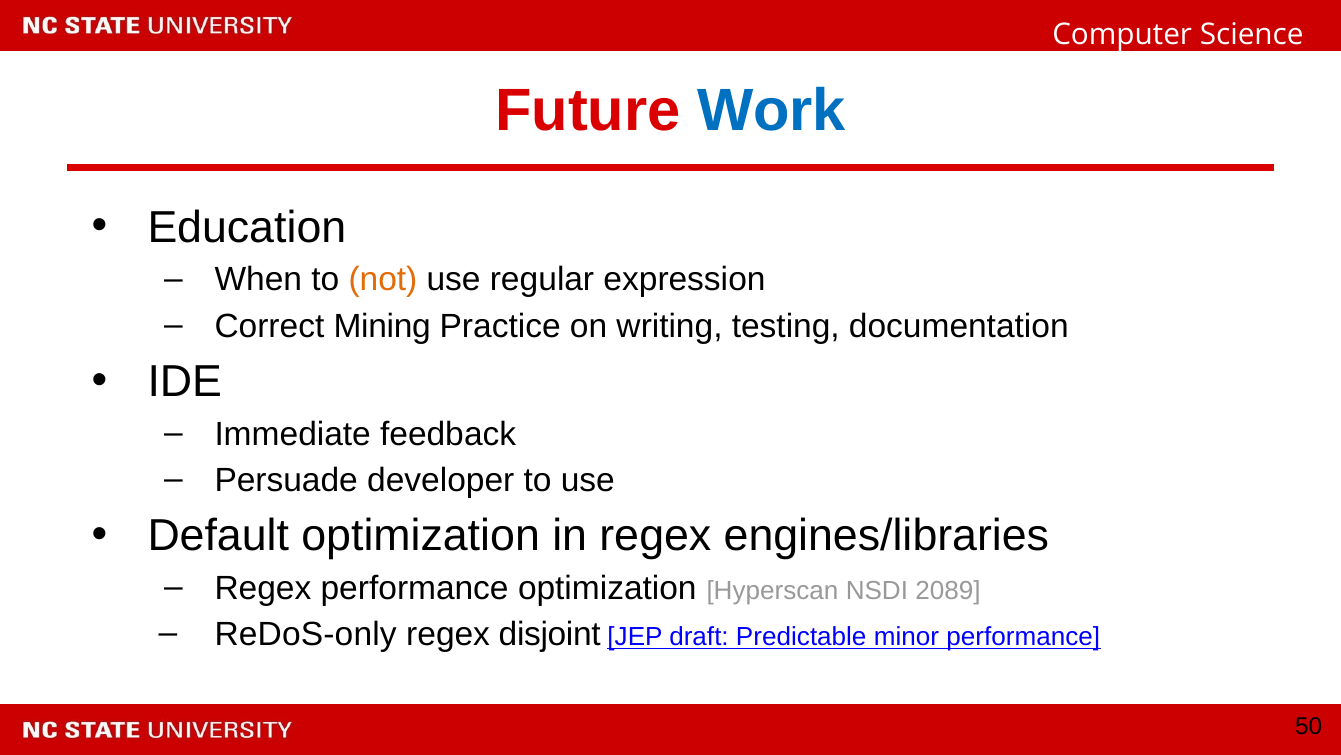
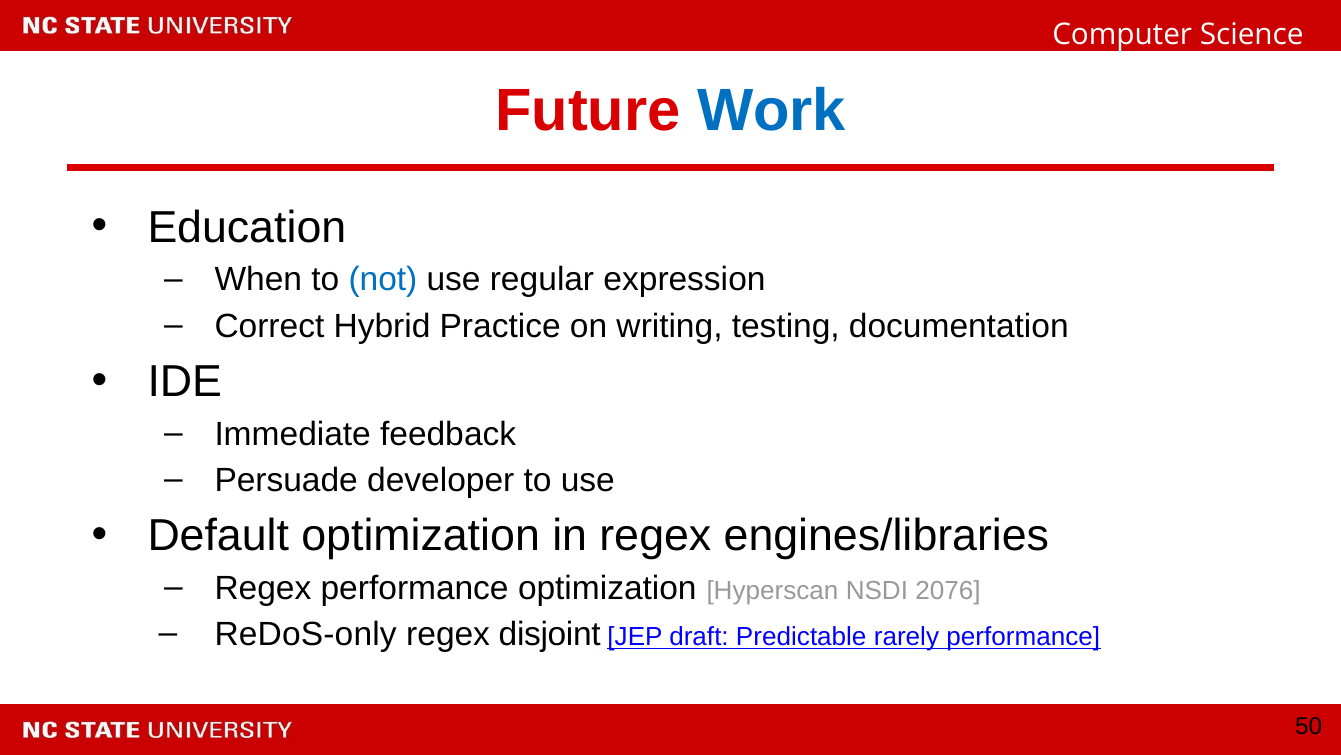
not colour: orange -> blue
Mining: Mining -> Hybrid
2089: 2089 -> 2076
minor: minor -> rarely
